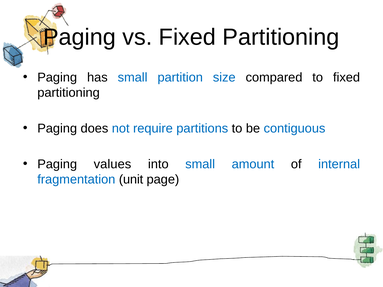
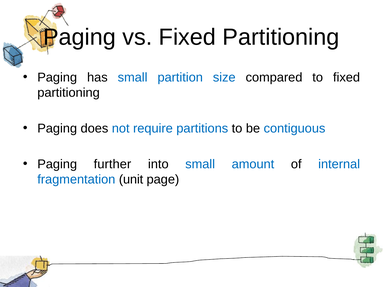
values: values -> further
